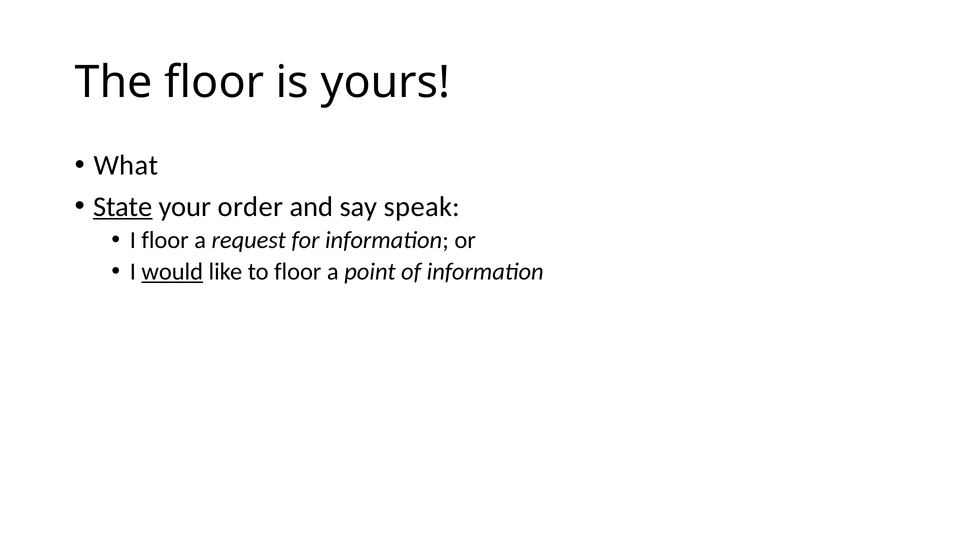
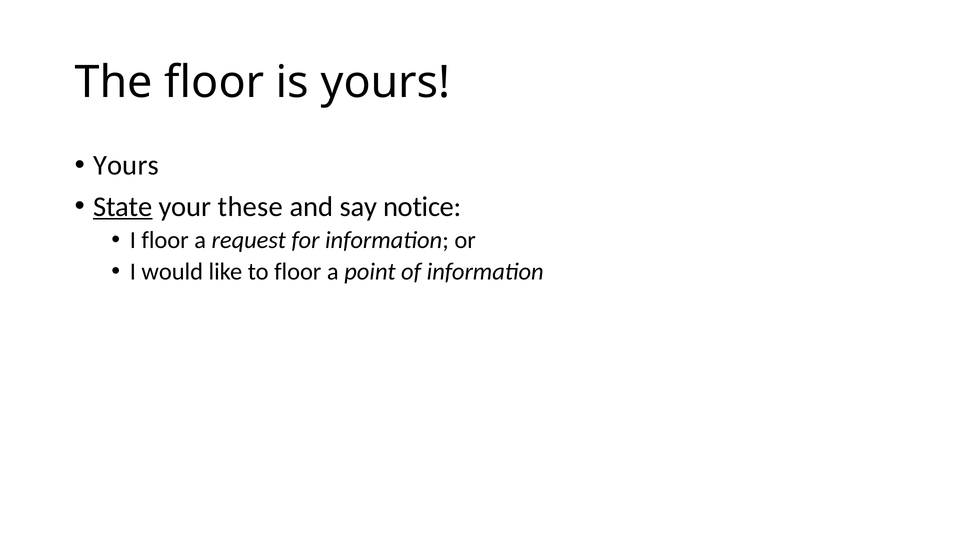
What at (126, 166): What -> Yours
order: order -> these
speak: speak -> notice
would underline: present -> none
